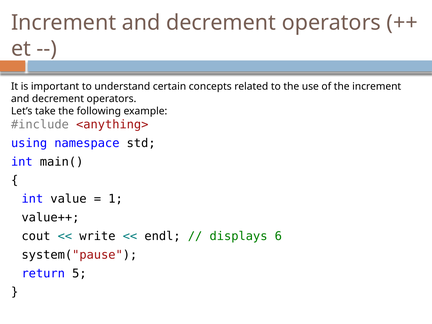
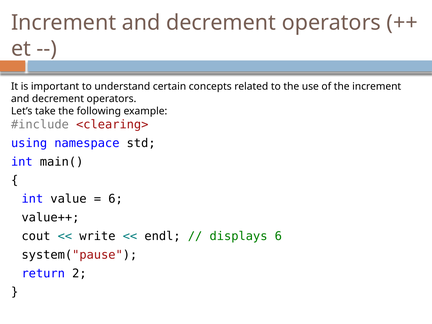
<anything>: <anything> -> <clearing>
1 at (116, 199): 1 -> 6
5: 5 -> 2
